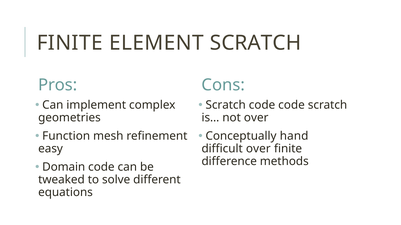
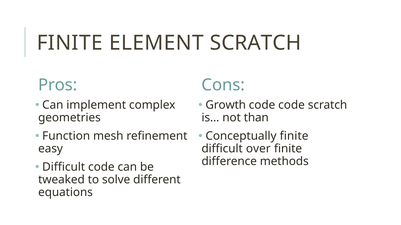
Scratch at (226, 105): Scratch -> Growth
not over: over -> than
Conceptually hand: hand -> finite
Domain at (64, 167): Domain -> Difficult
